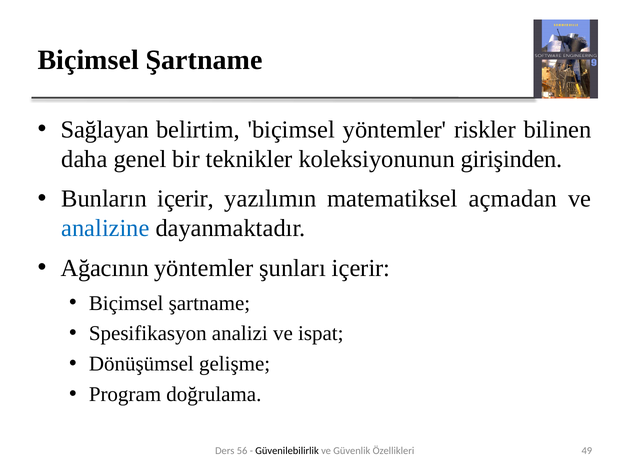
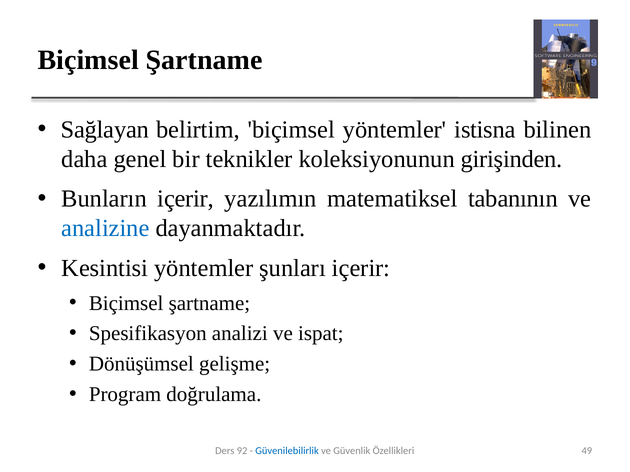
riskler: riskler -> istisna
açmadan: açmadan -> tabanının
Ağacının: Ağacının -> Kesintisi
56: 56 -> 92
Güvenilebilirlik colour: black -> blue
